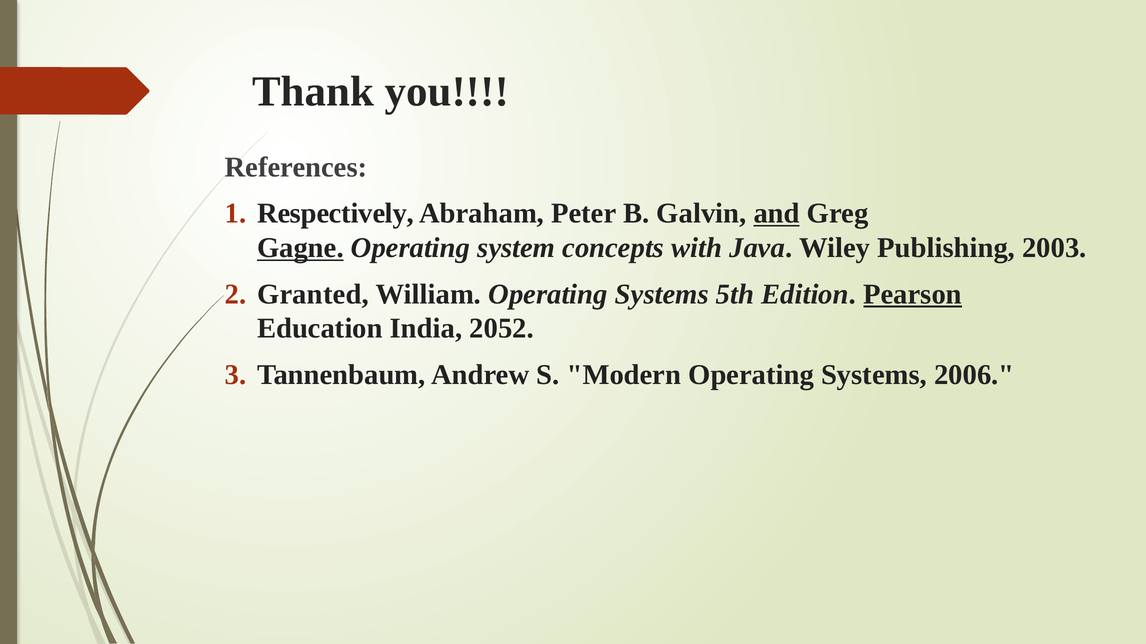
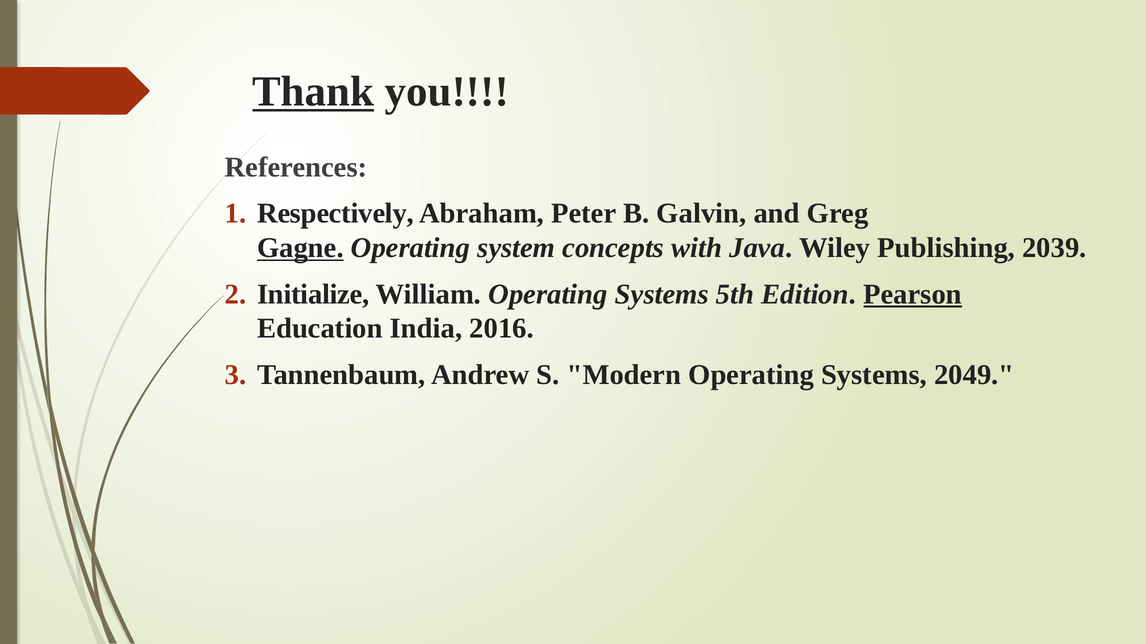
Thank underline: none -> present
and underline: present -> none
2003: 2003 -> 2039
Granted: Granted -> Initialize
2052: 2052 -> 2016
2006: 2006 -> 2049
